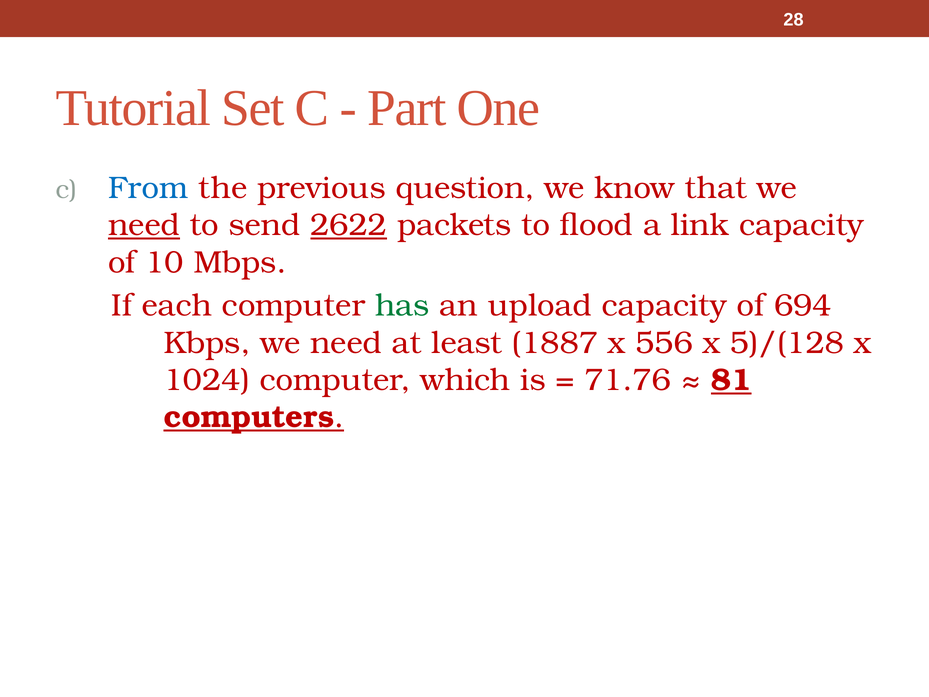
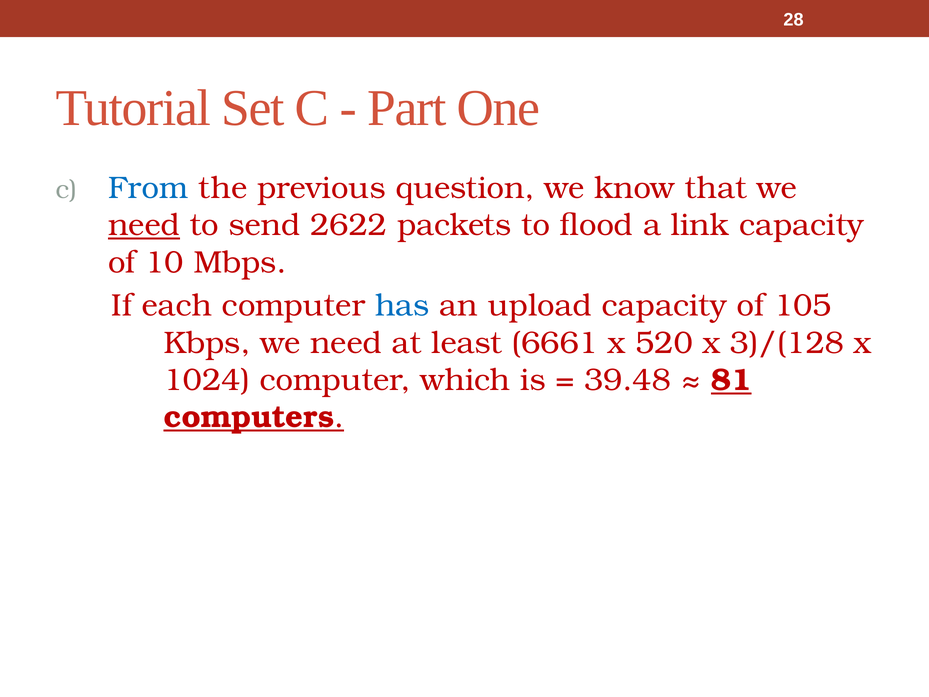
2622 underline: present -> none
has colour: green -> blue
694: 694 -> 105
1887: 1887 -> 6661
556: 556 -> 520
5)/(128: 5)/(128 -> 3)/(128
71.76: 71.76 -> 39.48
